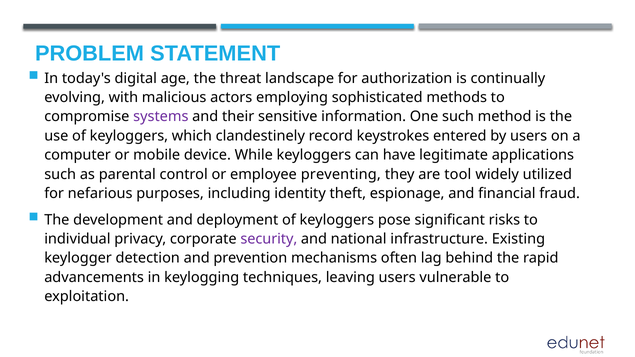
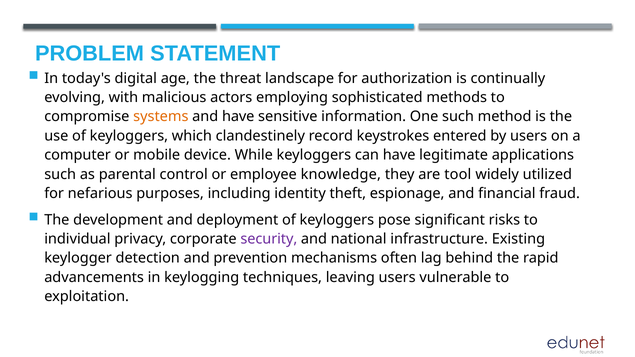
systems colour: purple -> orange
and their: their -> have
preventing: preventing -> knowledge
